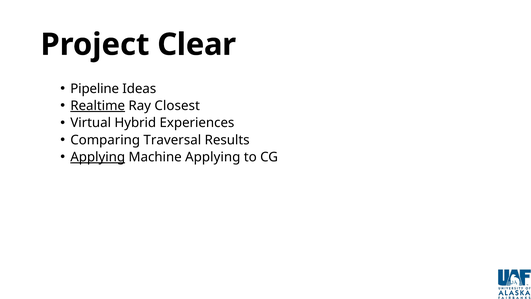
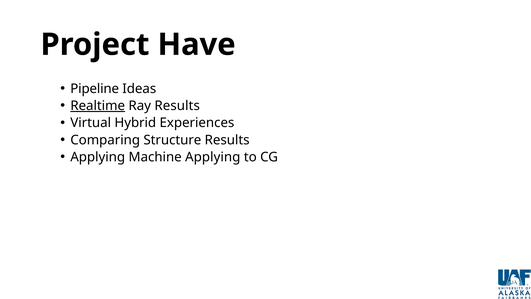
Clear: Clear -> Have
Ray Closest: Closest -> Results
Traversal: Traversal -> Structure
Applying at (98, 157) underline: present -> none
